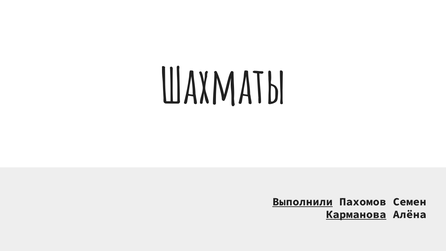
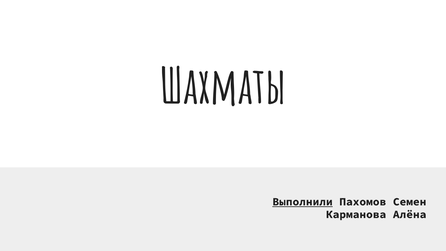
Карманова underline: present -> none
